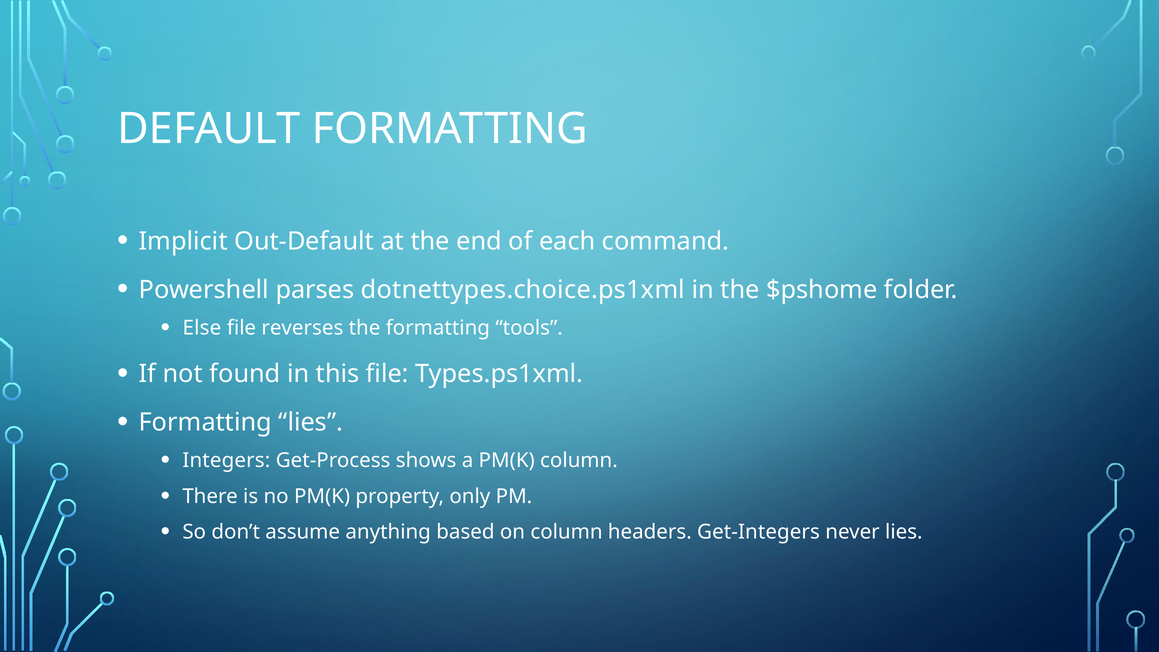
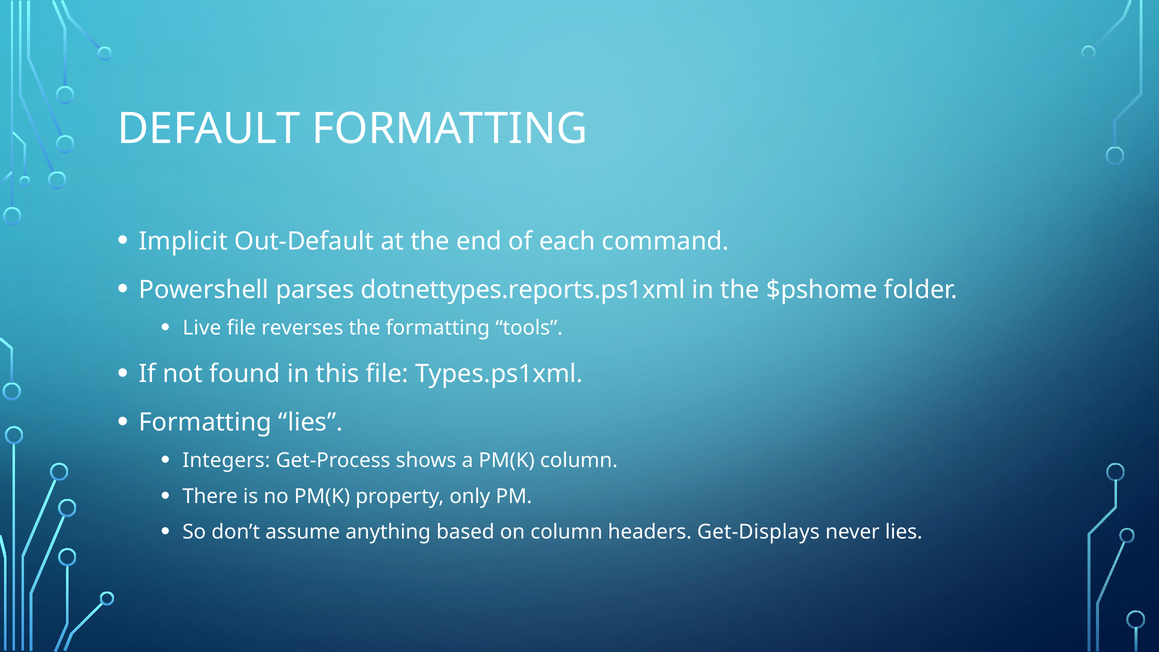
dotnettypes.choice.ps1xml: dotnettypes.choice.ps1xml -> dotnettypes.reports.ps1xml
Else: Else -> Live
Get-Integers: Get-Integers -> Get-Displays
